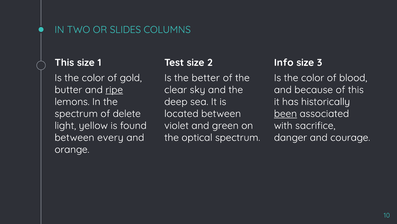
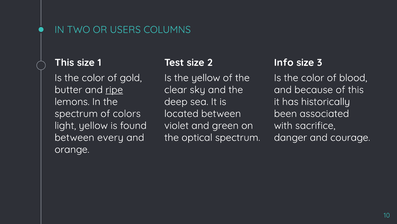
SLIDES: SLIDES -> USERS
the better: better -> yellow
delete: delete -> colors
been underline: present -> none
